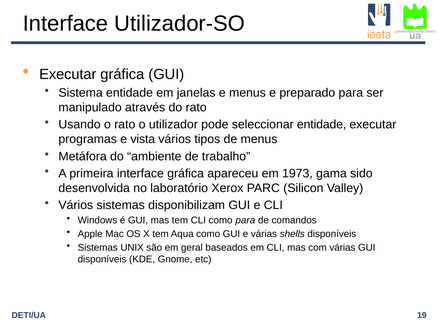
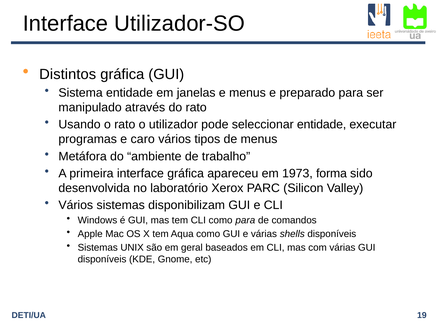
Executar at (68, 74): Executar -> Distintos
vista: vista -> caro
gama: gama -> forma
